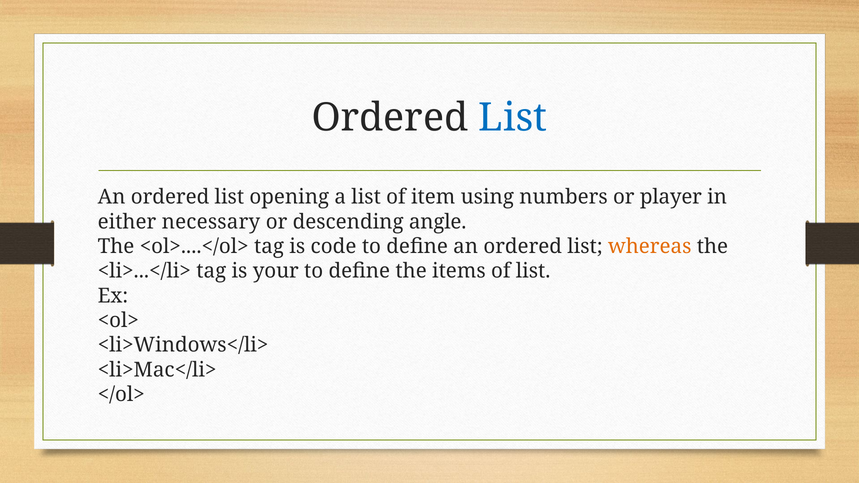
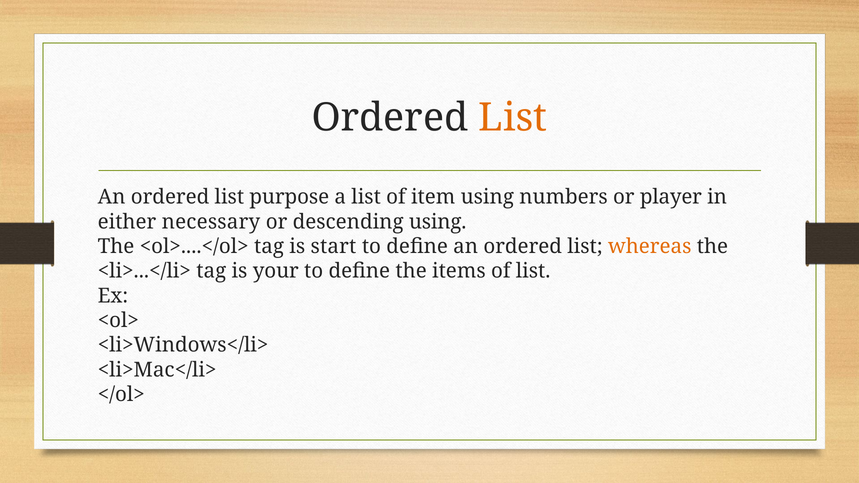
List at (513, 118) colour: blue -> orange
opening: opening -> purpose
descending angle: angle -> using
code: code -> start
